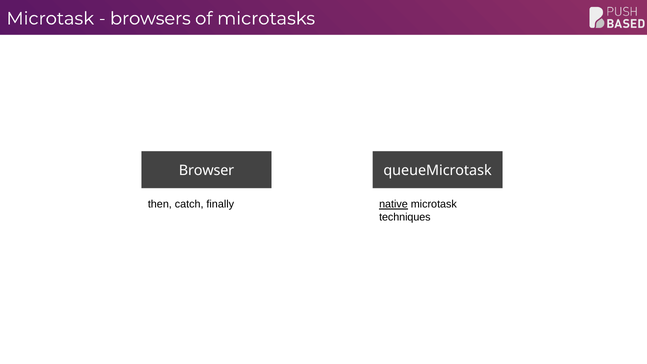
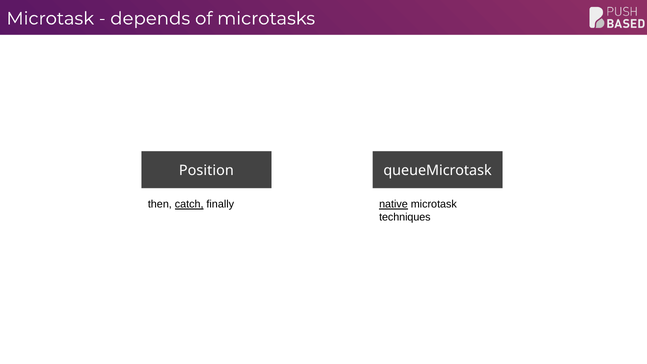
browsers: browsers -> depends
Browser: Browser -> Position
catch underline: none -> present
